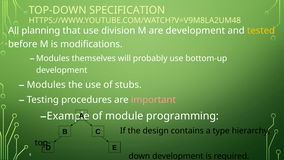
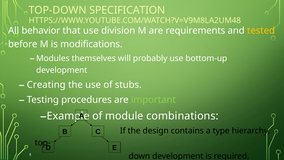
planning: planning -> behavior
are development: development -> requirements
Modules at (46, 85): Modules -> Creating
important colour: pink -> light green
programming: programming -> combinations
